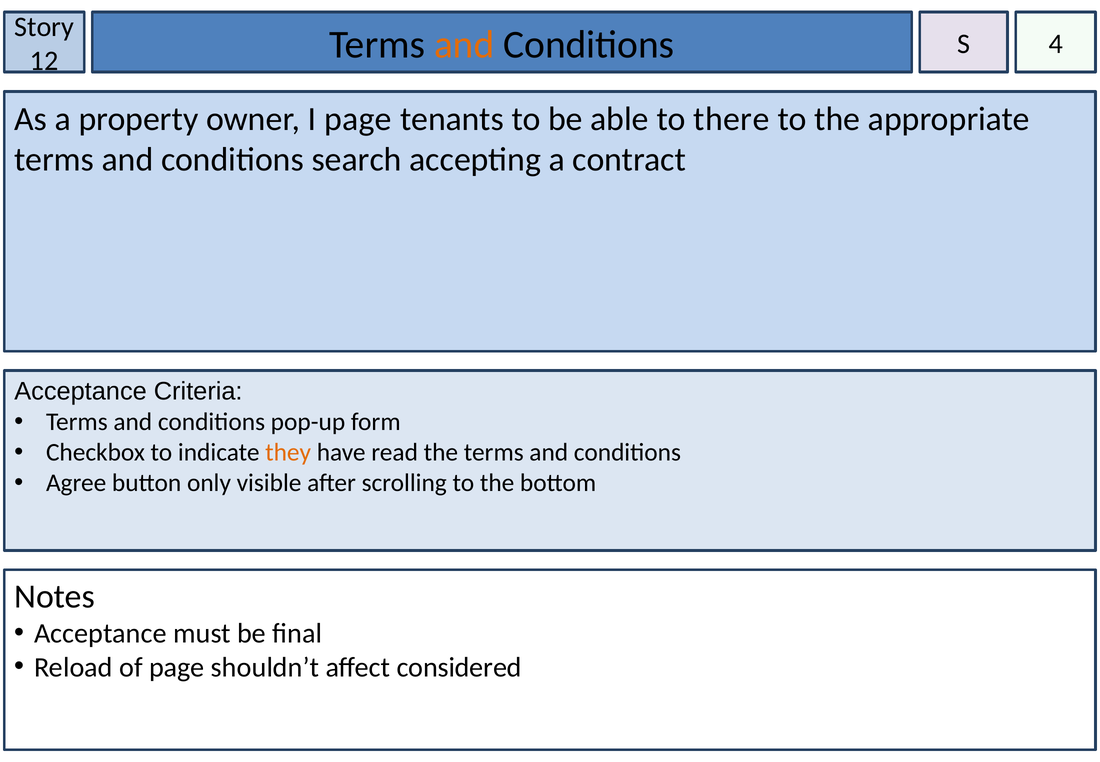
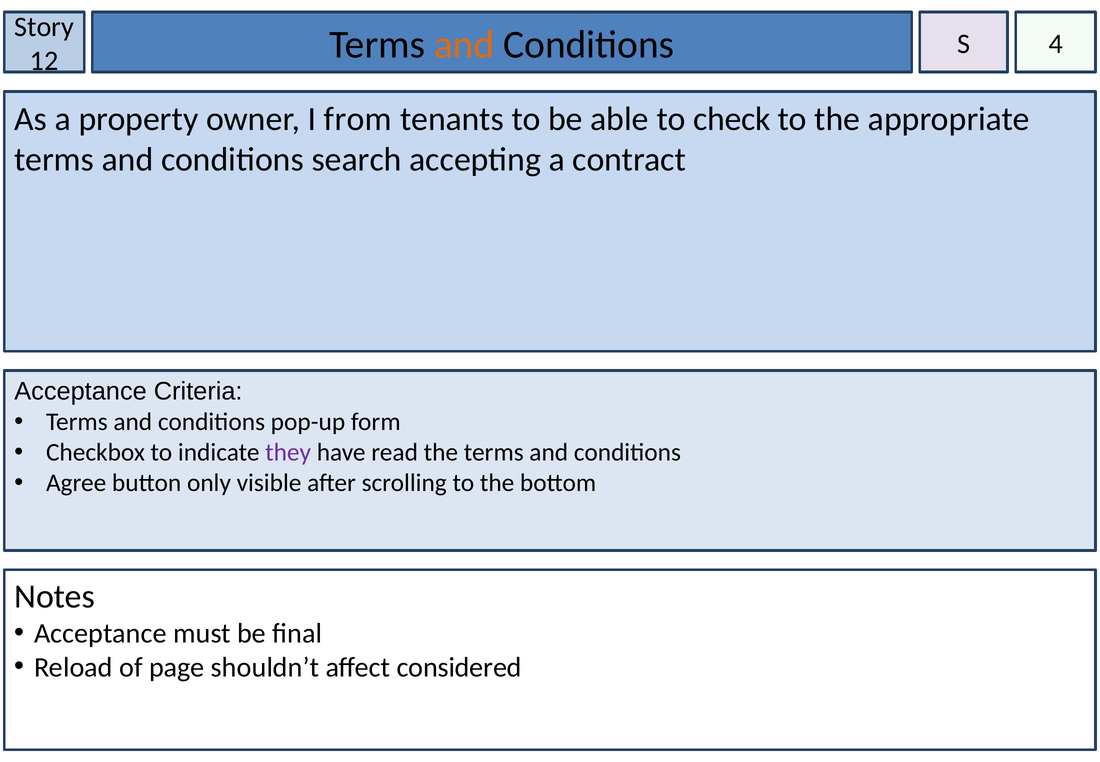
I page: page -> from
there: there -> check
they colour: orange -> purple
